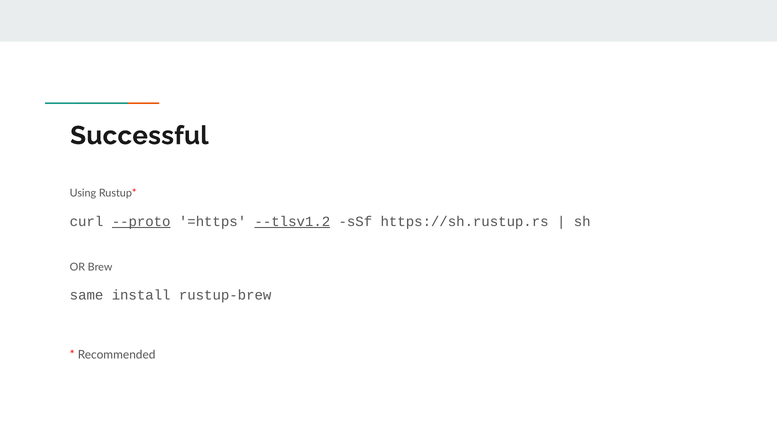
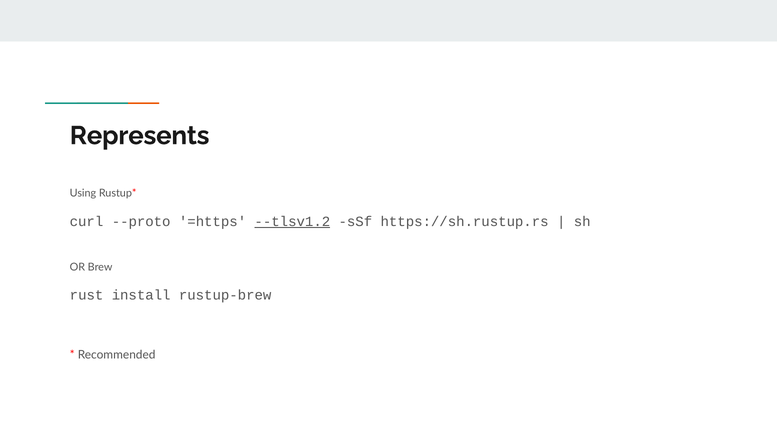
Successful: Successful -> Represents
--proto underline: present -> none
same: same -> rust
